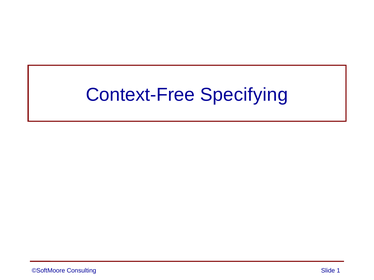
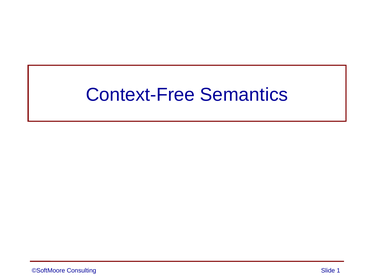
Specifying: Specifying -> Semantics
